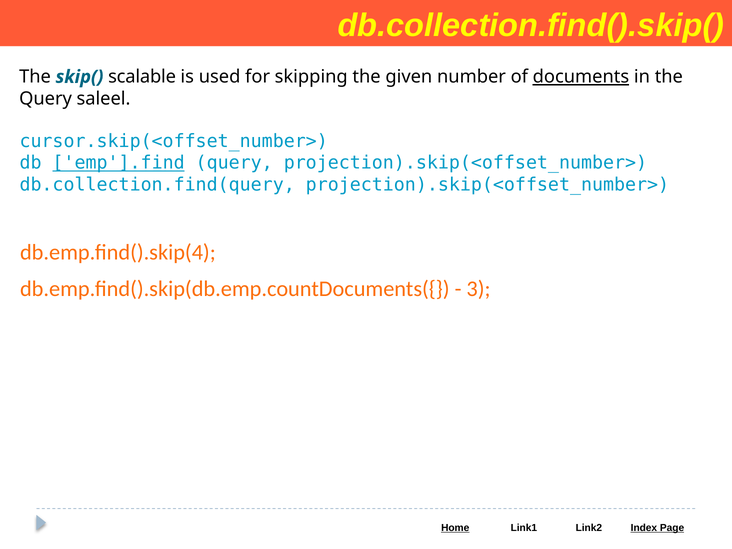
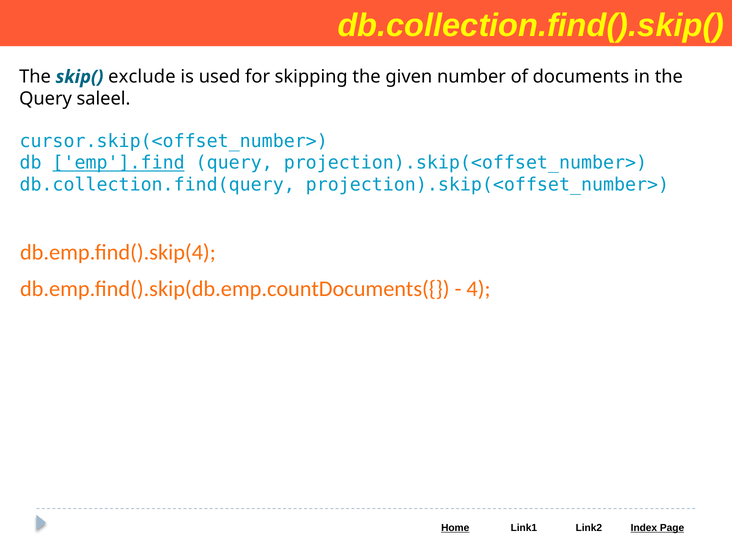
scalable: scalable -> exclude
documents underline: present -> none
3: 3 -> 4
